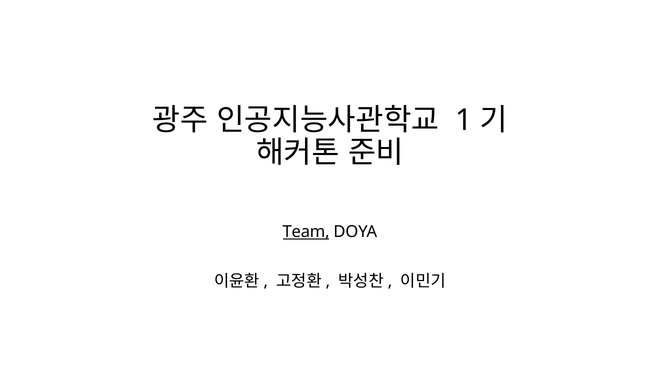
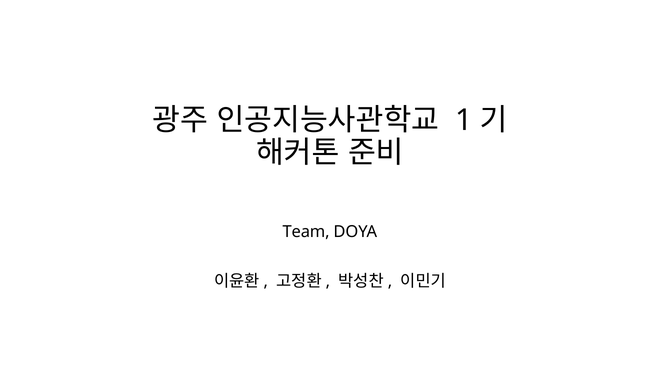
Team underline: present -> none
